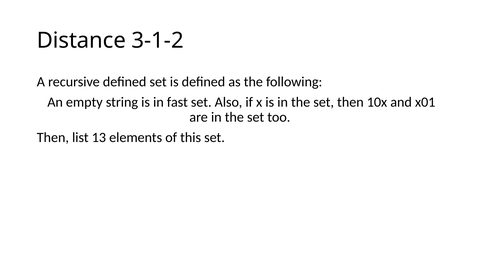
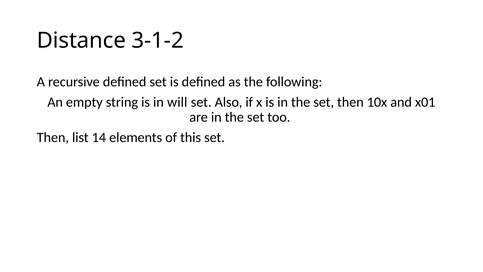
fast: fast -> will
13: 13 -> 14
